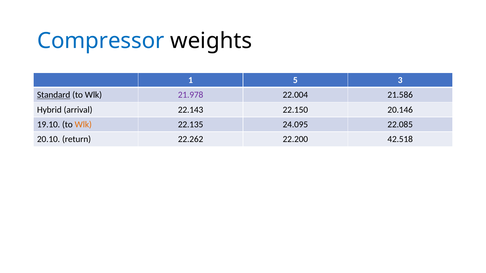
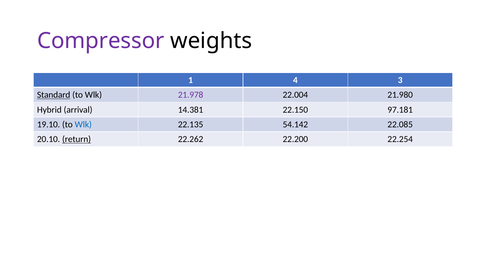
Compressor colour: blue -> purple
5: 5 -> 4
21.586: 21.586 -> 21.980
22.143: 22.143 -> 14.381
20.146: 20.146 -> 97.181
Wlk at (83, 125) colour: orange -> blue
24.095: 24.095 -> 54.142
return underline: none -> present
42.518: 42.518 -> 22.254
